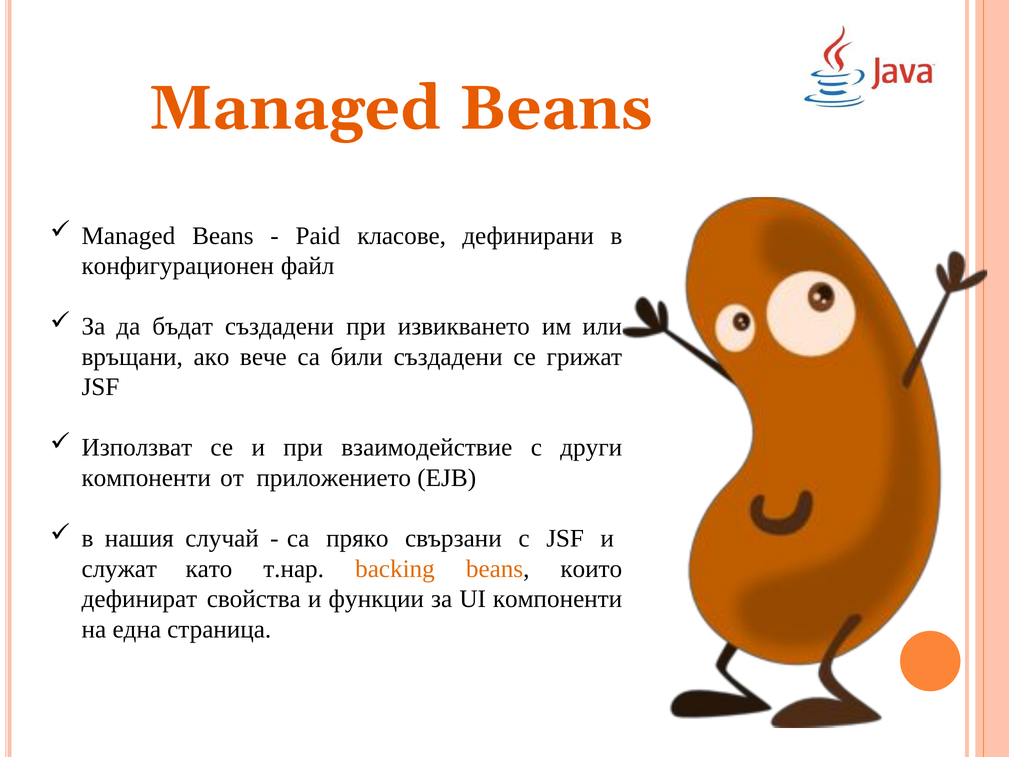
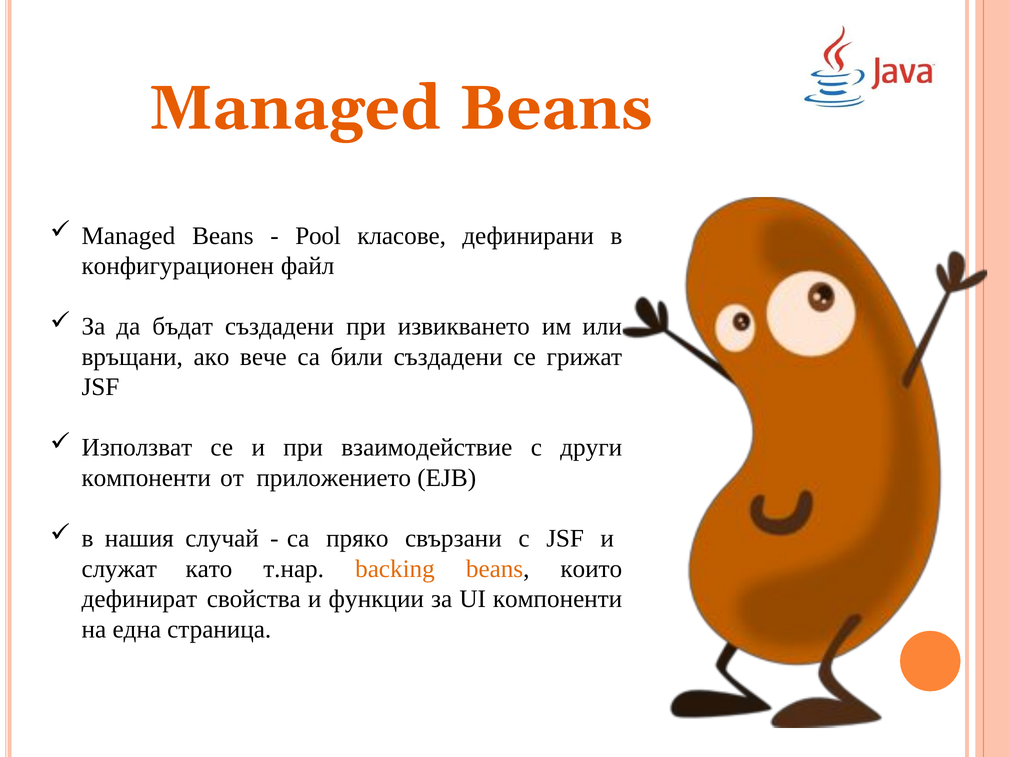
Paid: Paid -> Pool
